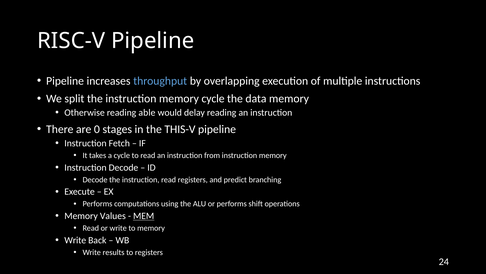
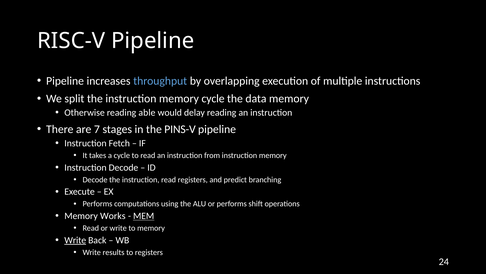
0: 0 -> 7
THIS-V: THIS-V -> PINS-V
Values: Values -> Works
Write at (75, 240) underline: none -> present
